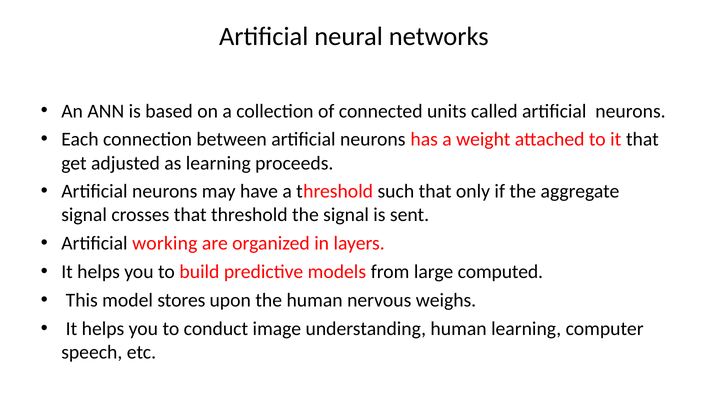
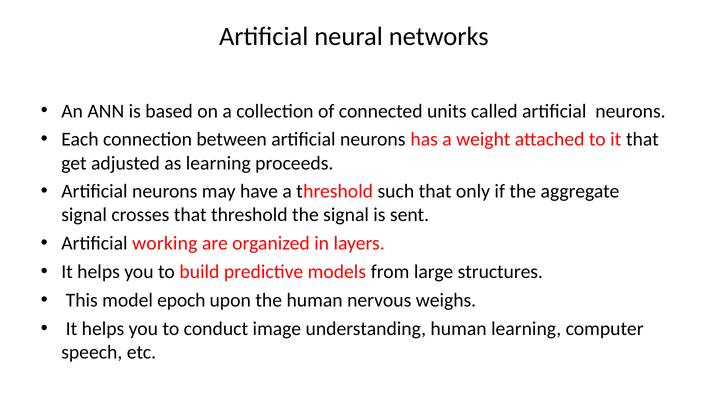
computed: computed -> structures
stores: stores -> epoch
